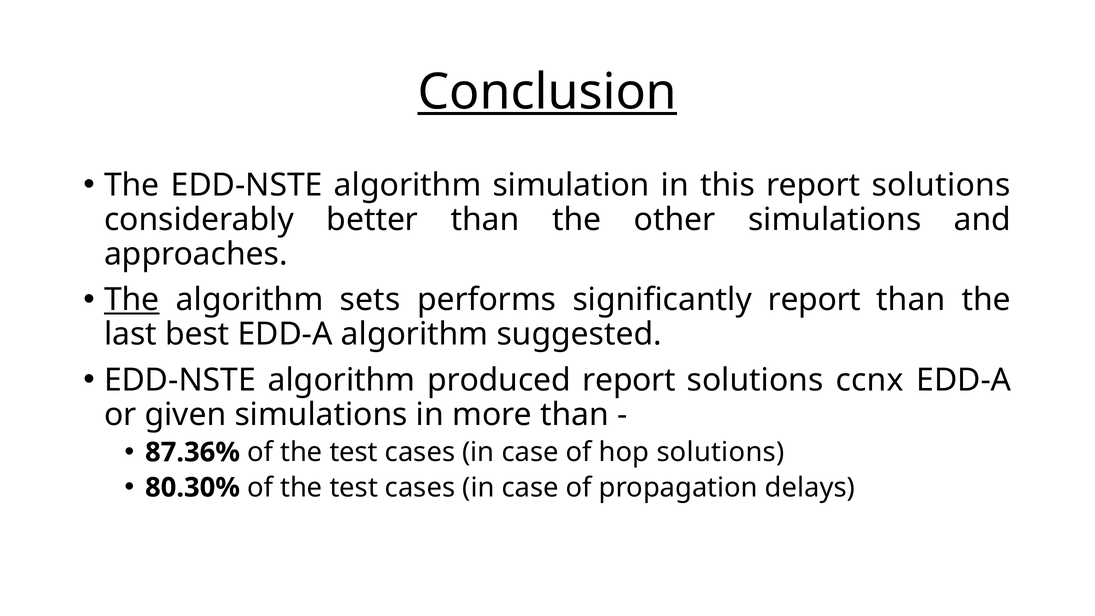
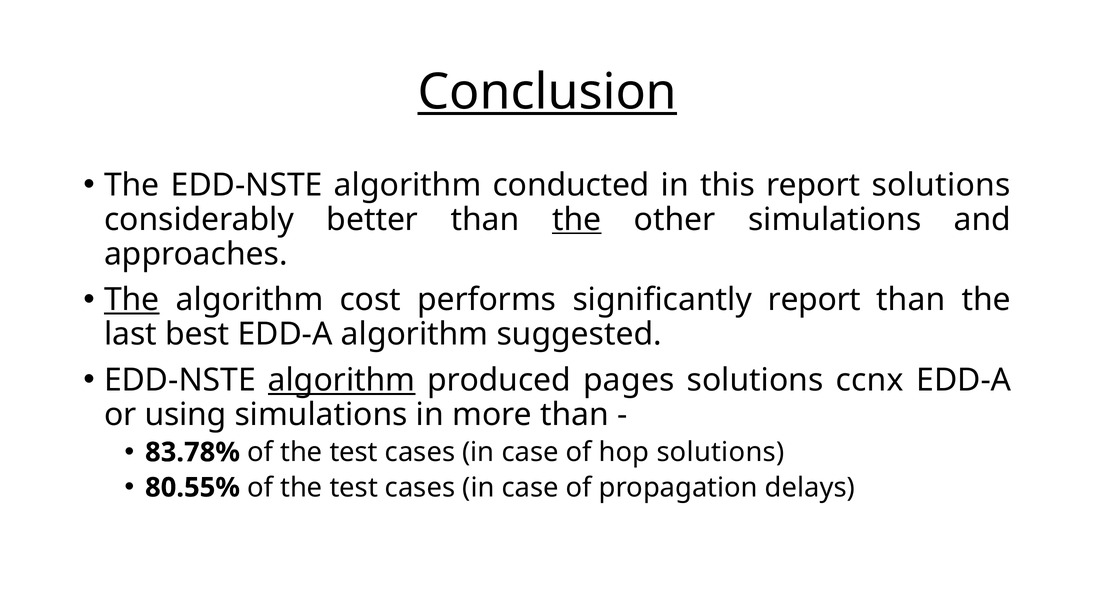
simulation: simulation -> conducted
the at (577, 220) underline: none -> present
sets: sets -> cost
algorithm at (342, 380) underline: none -> present
produced report: report -> pages
given: given -> using
87.36%: 87.36% -> 83.78%
80.30%: 80.30% -> 80.55%
